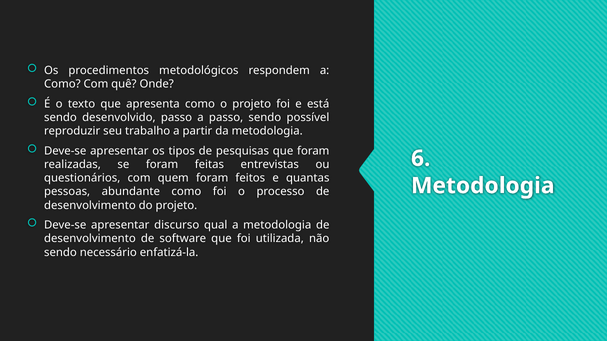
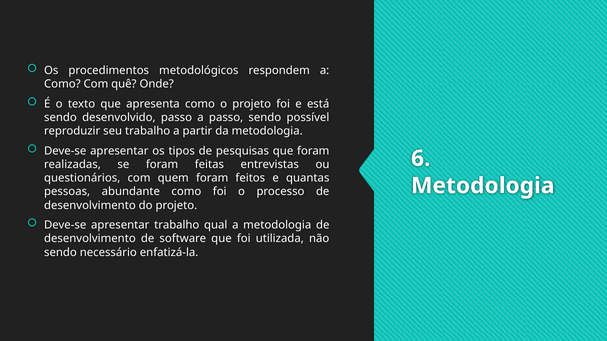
apresentar discurso: discurso -> trabalho
